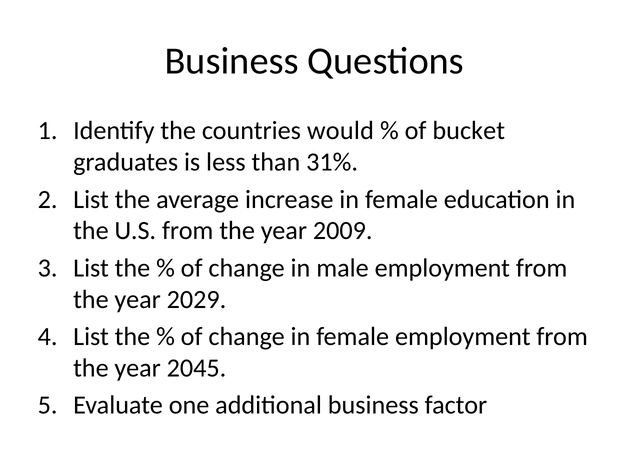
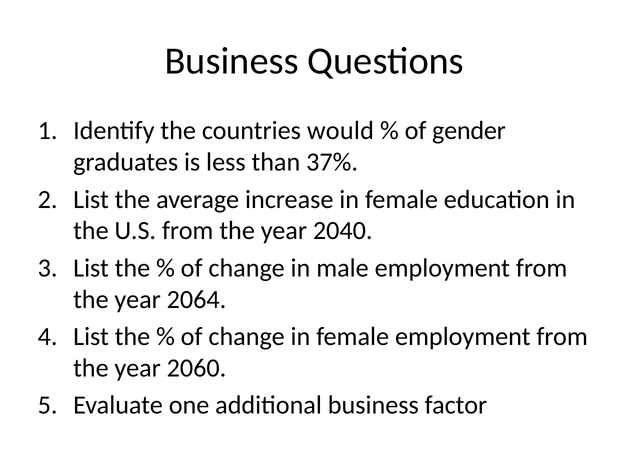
bucket: bucket -> gender
31%: 31% -> 37%
2009: 2009 -> 2040
2029: 2029 -> 2064
2045: 2045 -> 2060
